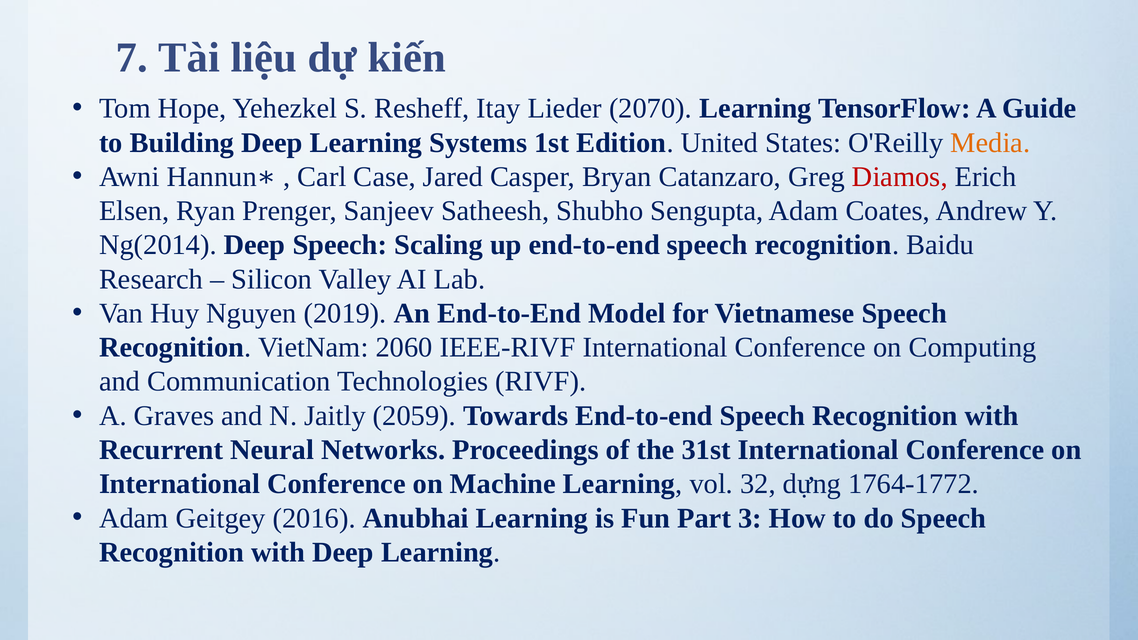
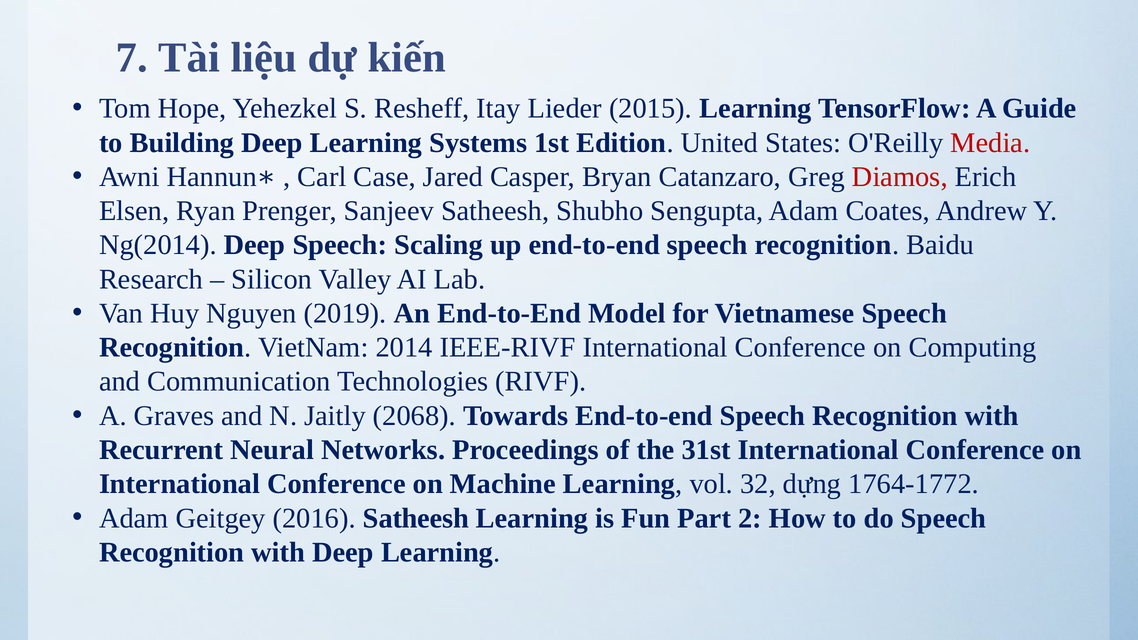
2070: 2070 -> 2015
Media colour: orange -> red
2060: 2060 -> 2014
2059: 2059 -> 2068
2016 Anubhai: Anubhai -> Satheesh
3: 3 -> 2
